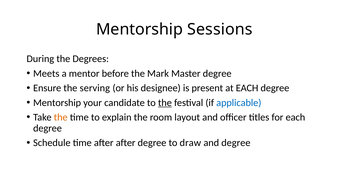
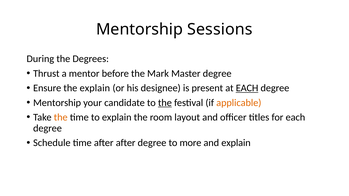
Meets: Meets -> Thrust
the serving: serving -> explain
EACH at (247, 88) underline: none -> present
applicable colour: blue -> orange
draw: draw -> more
and degree: degree -> explain
